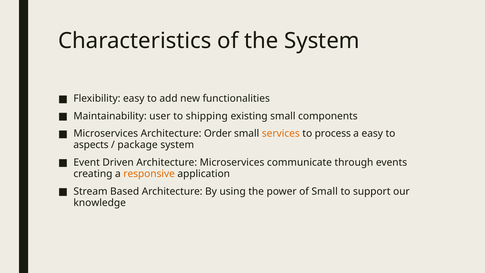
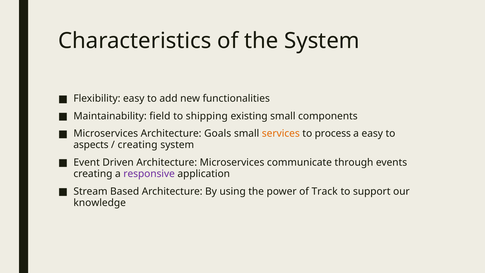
user: user -> field
Order: Order -> Goals
package at (138, 145): package -> creating
responsive colour: orange -> purple
of Small: Small -> Track
